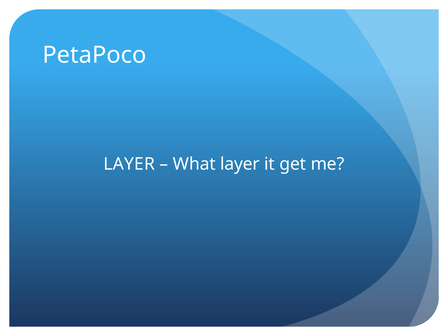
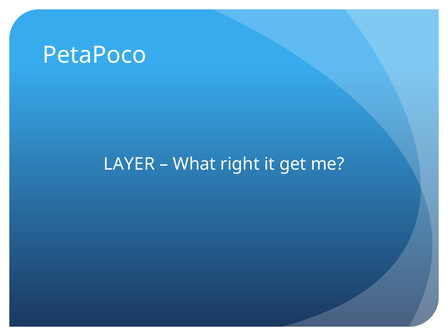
What layer: layer -> right
